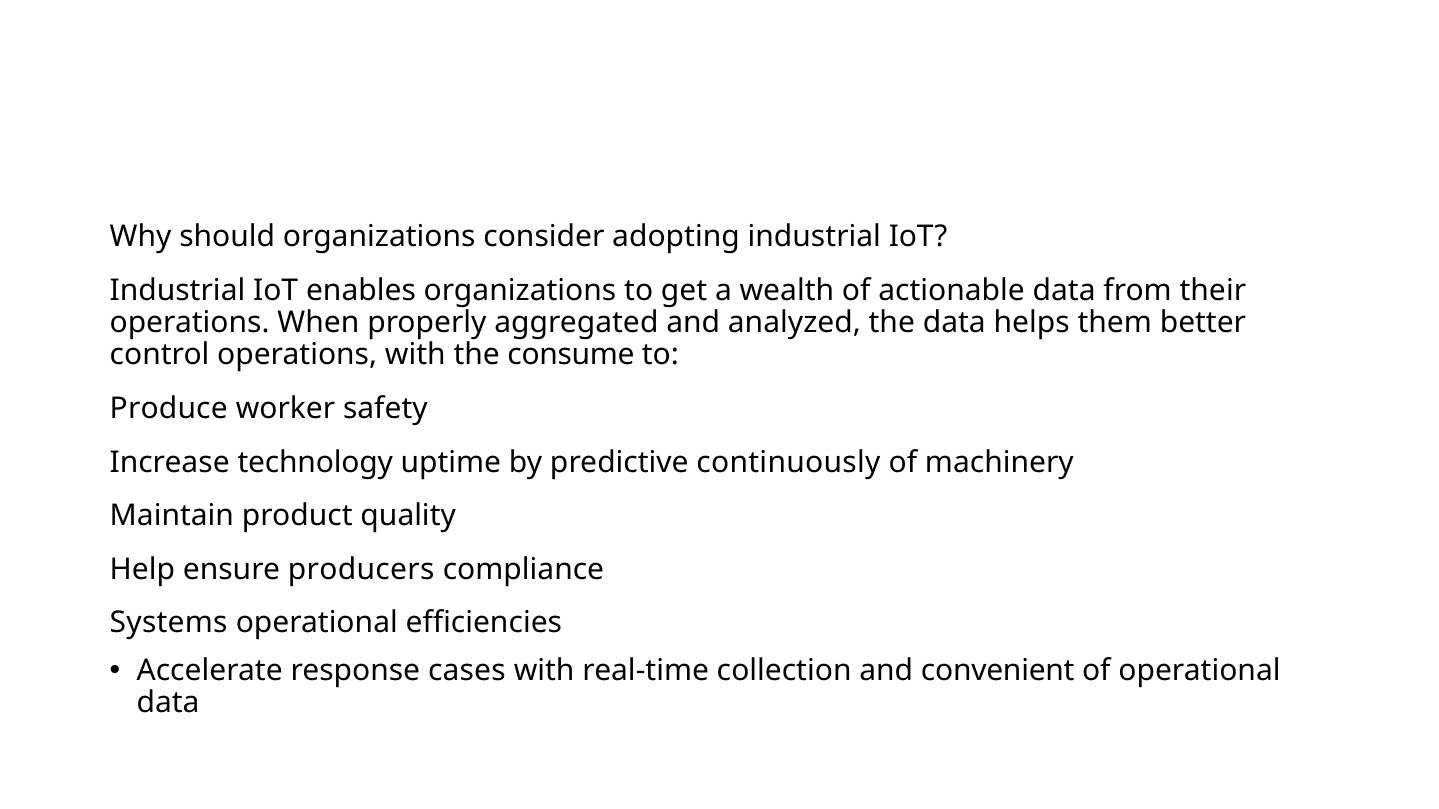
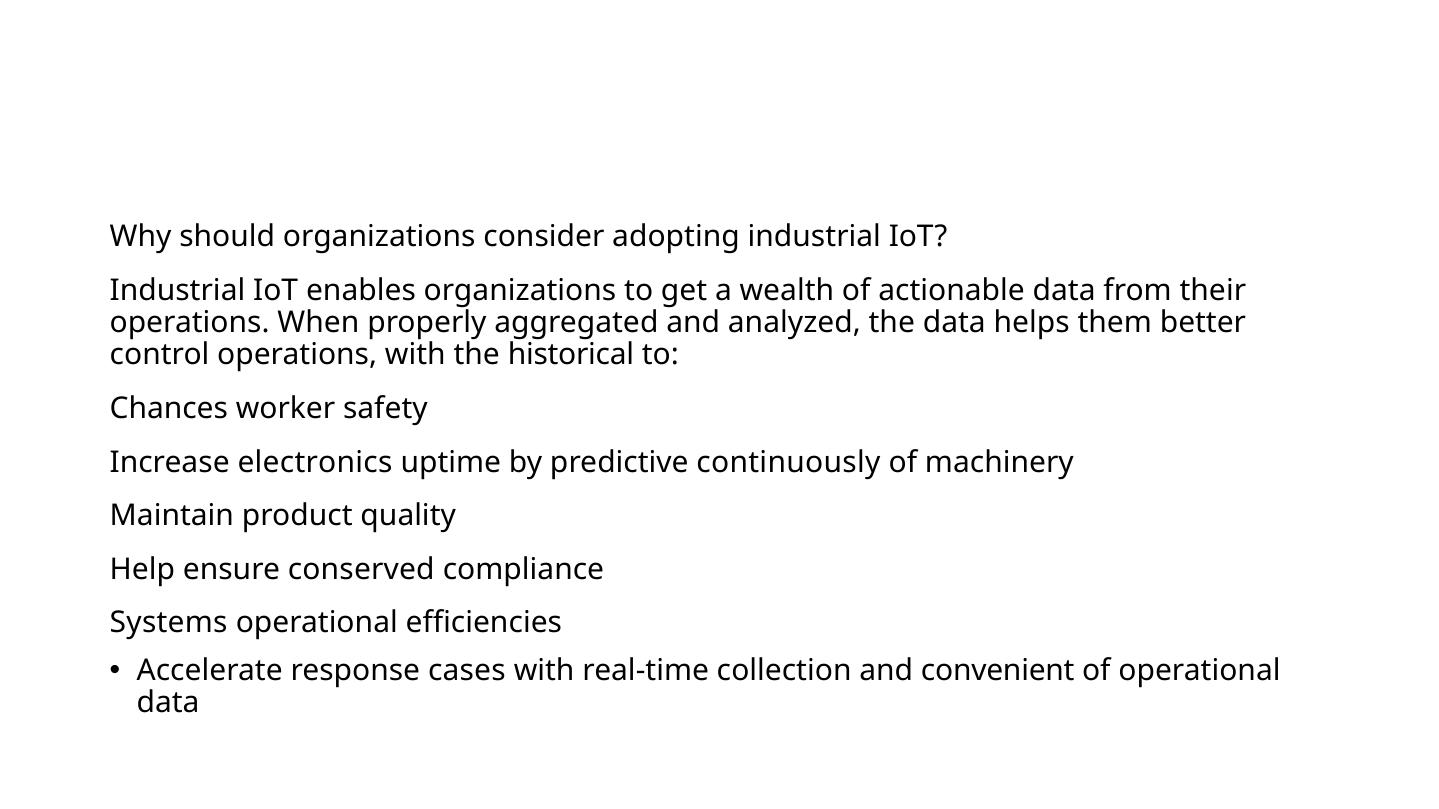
consume: consume -> historical
Produce: Produce -> Chances
technology: technology -> electronics
producers: producers -> conserved
